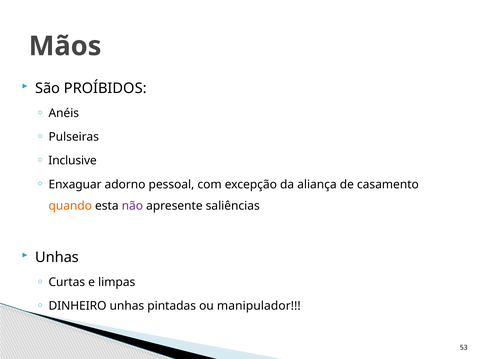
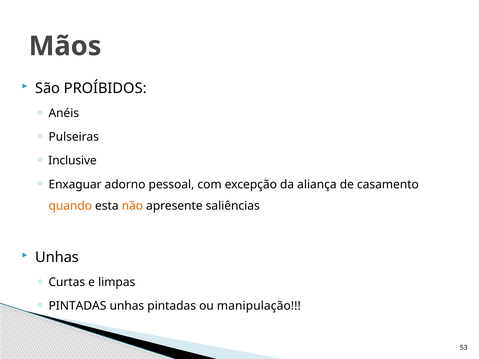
não colour: purple -> orange
DINHEIRO at (77, 306): DINHEIRO -> PINTADAS
manipulador: manipulador -> manipulação
